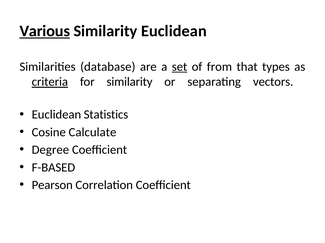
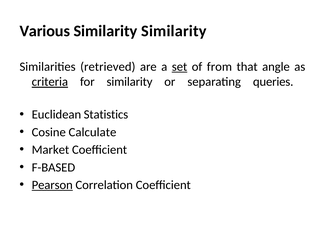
Various underline: present -> none
Similarity Euclidean: Euclidean -> Similarity
database: database -> retrieved
types: types -> angle
vectors: vectors -> queries
Degree: Degree -> Market
Pearson underline: none -> present
